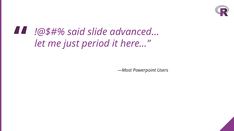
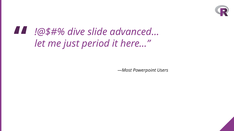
said: said -> dive
